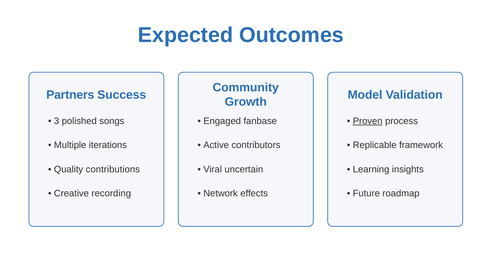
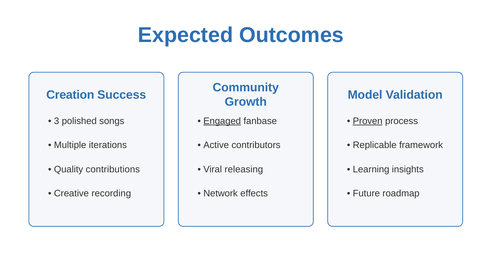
Partners: Partners -> Creation
Engaged underline: none -> present
uncertain: uncertain -> releasing
